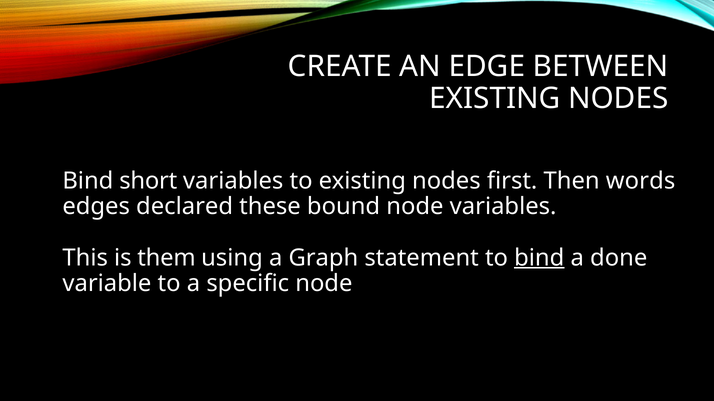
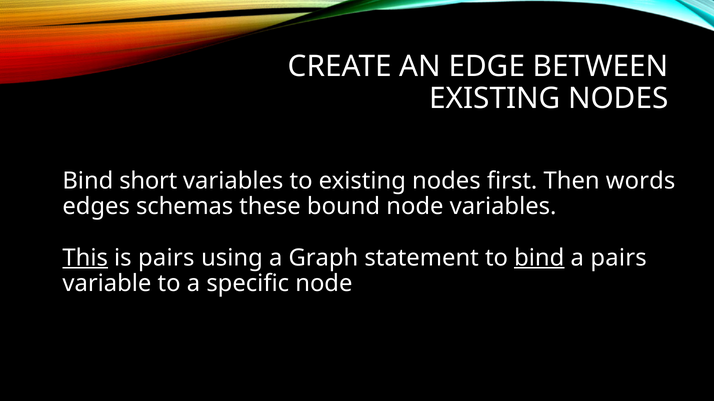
declared: declared -> schemas
This underline: none -> present
is them: them -> pairs
a done: done -> pairs
